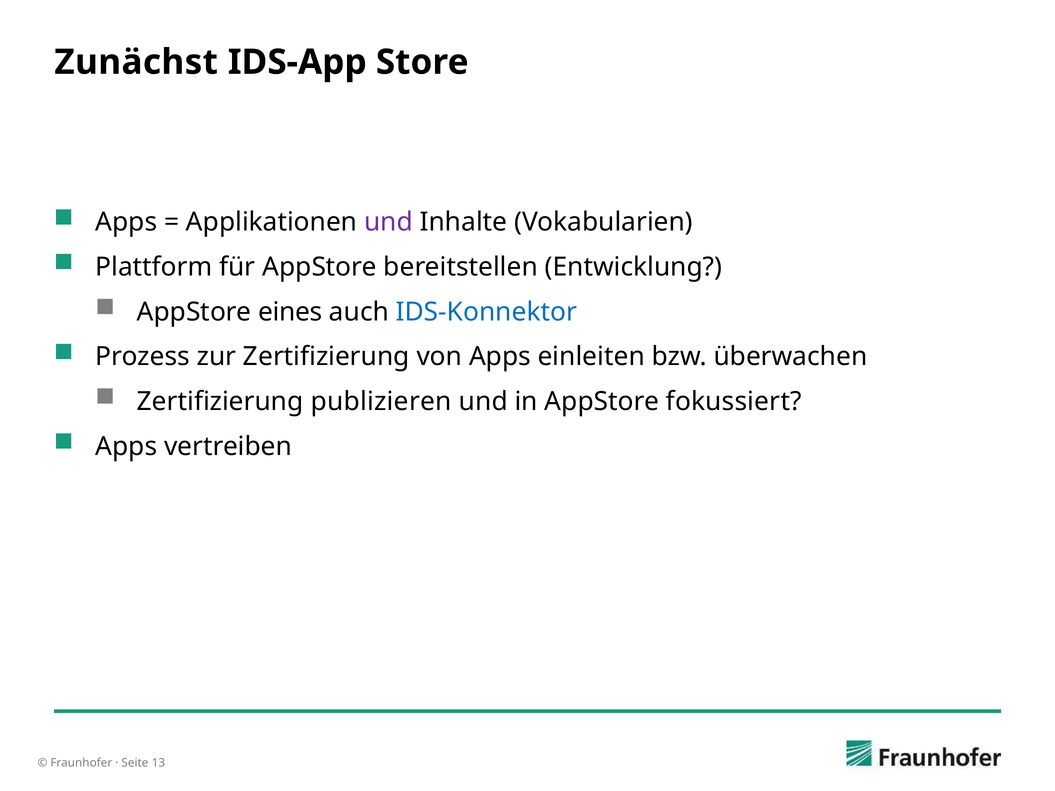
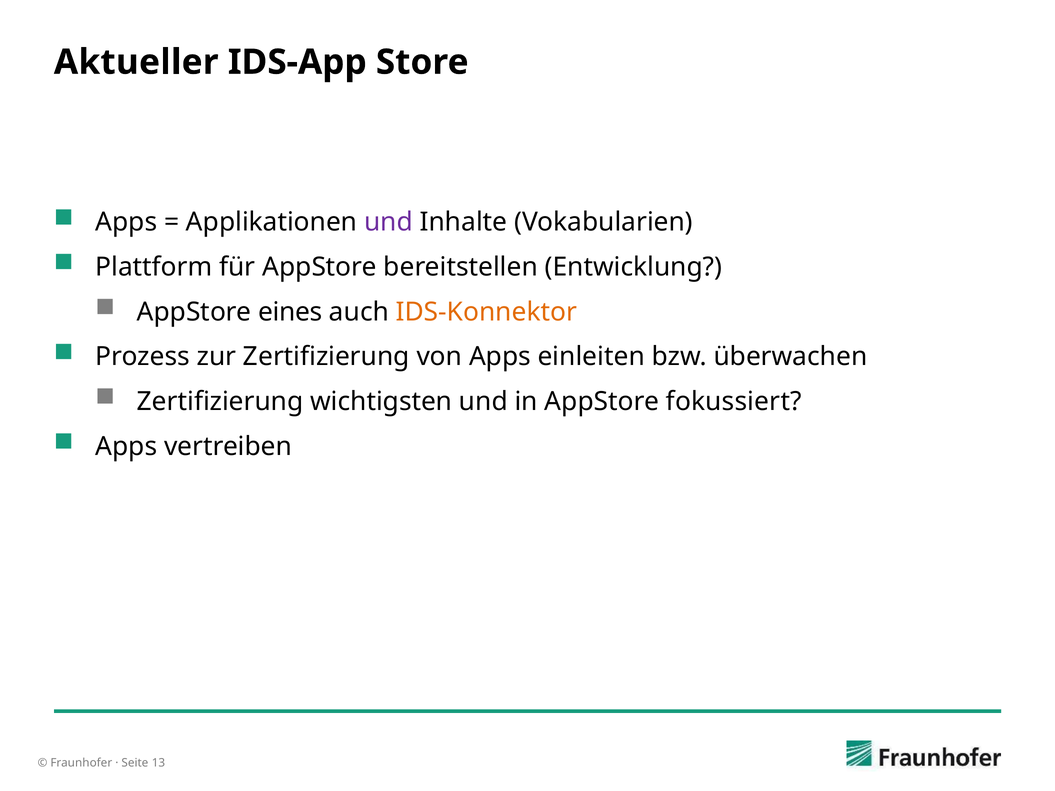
Zunächst: Zunächst -> Aktueller
IDS-Konnektor colour: blue -> orange
publizieren: publizieren -> wichtigsten
